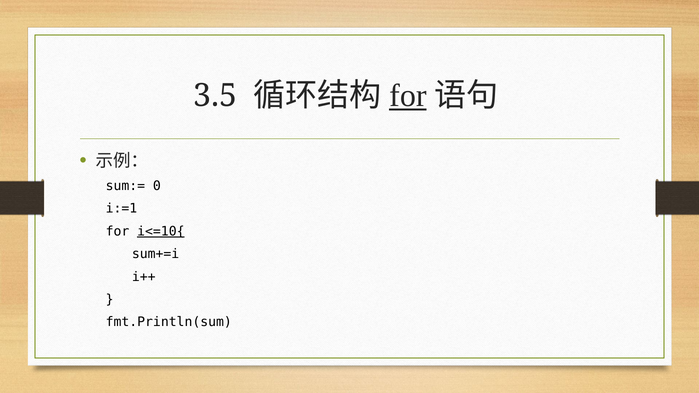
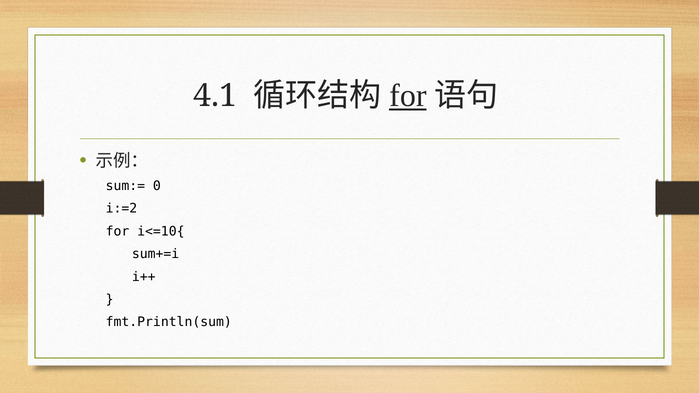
3.5: 3.5 -> 4.1
i:=1: i:=1 -> i:=2
i<=10{ underline: present -> none
